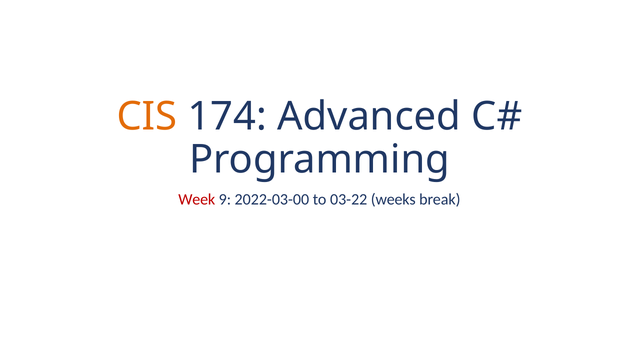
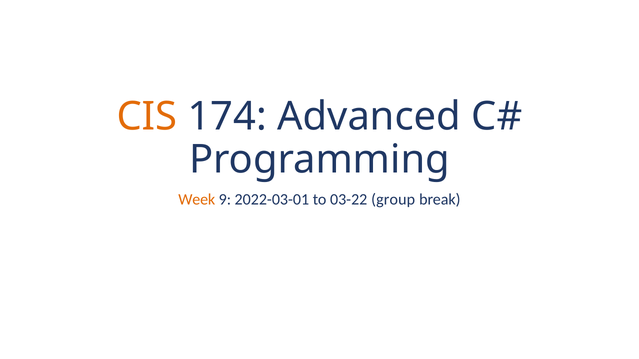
Week colour: red -> orange
2022-03-00: 2022-03-00 -> 2022-03-01
weeks: weeks -> group
